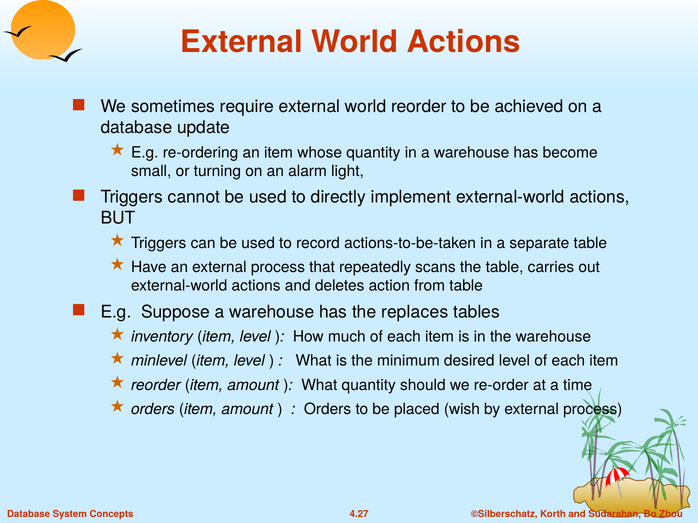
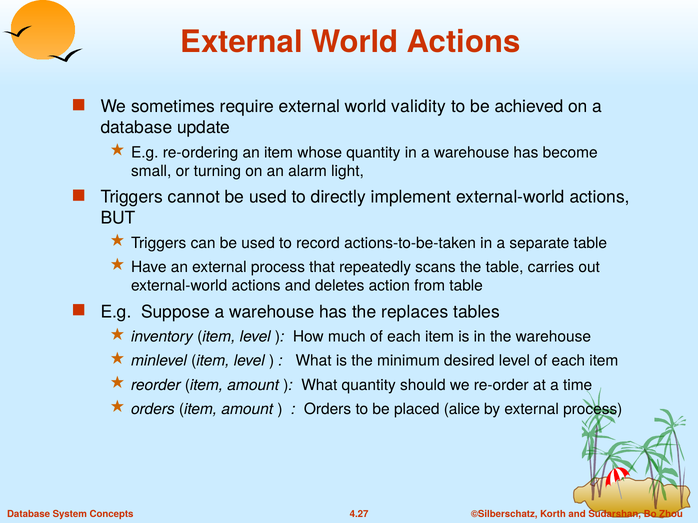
world reorder: reorder -> validity
wish: wish -> alice
